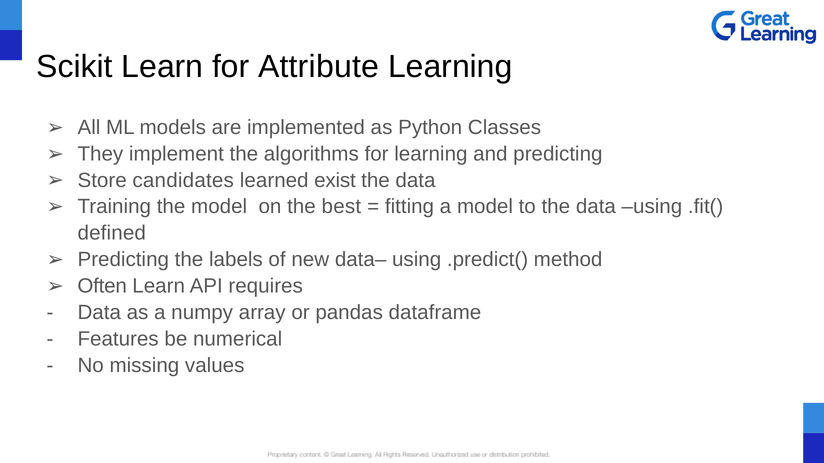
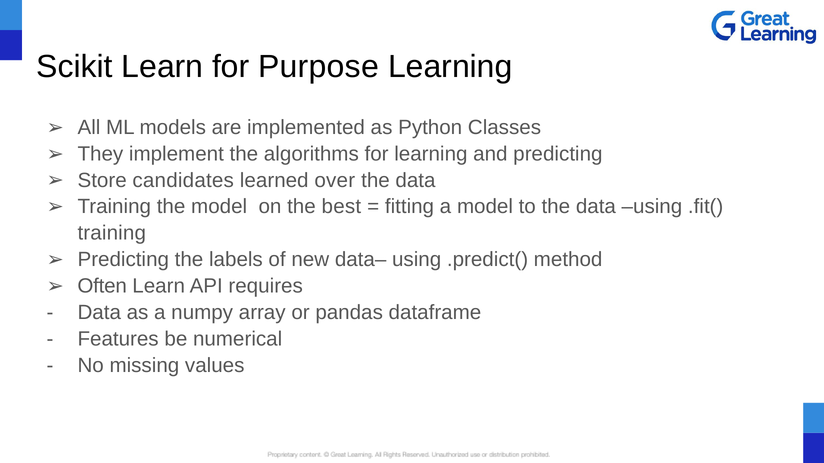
Attribute: Attribute -> Purpose
exist: exist -> over
defined at (112, 233): defined -> training
